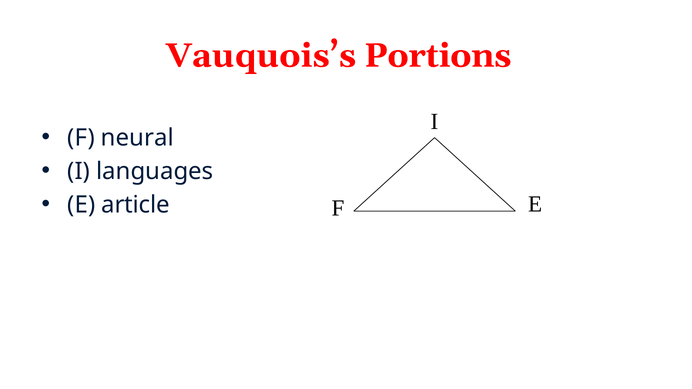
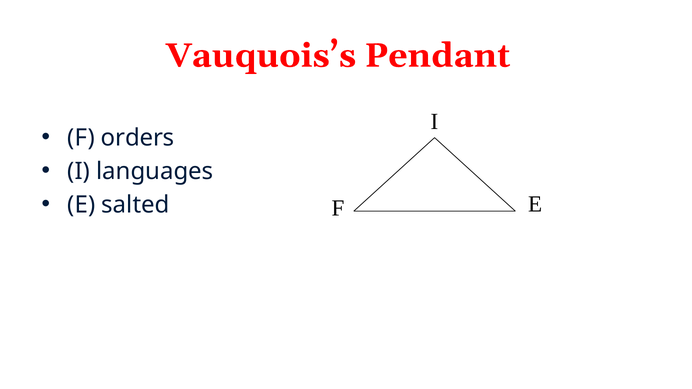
Portions: Portions -> Pendant
neural: neural -> orders
article: article -> salted
